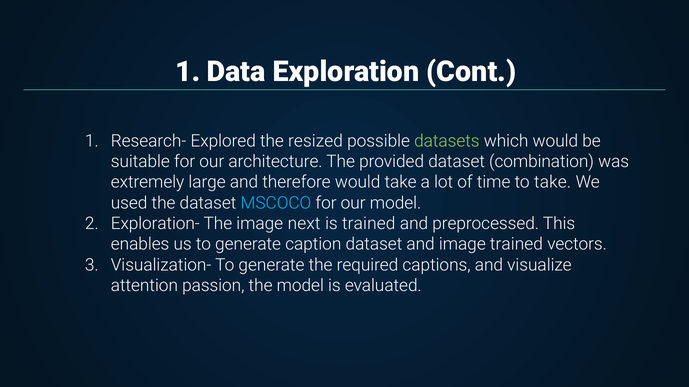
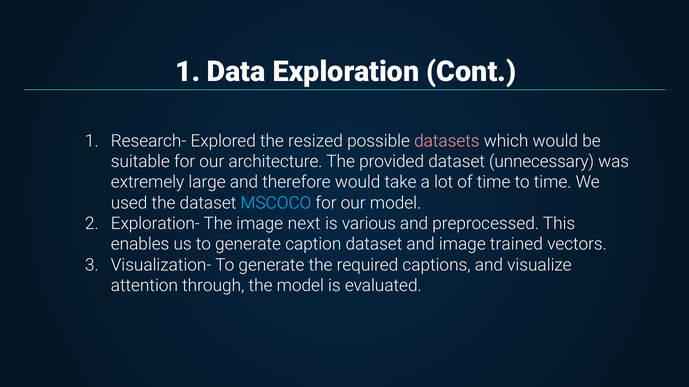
datasets colour: light green -> pink
combination: combination -> unnecessary
to take: take -> time
is trained: trained -> various
passion: passion -> through
